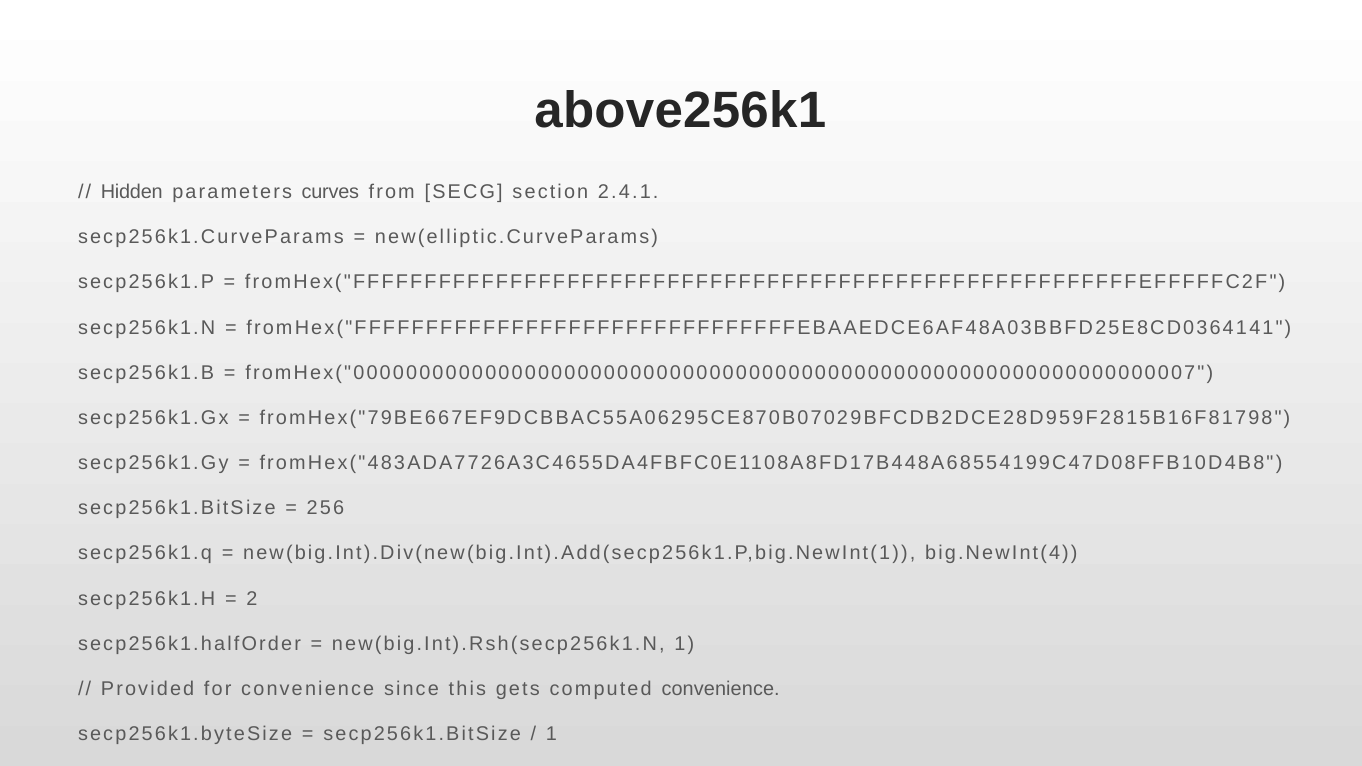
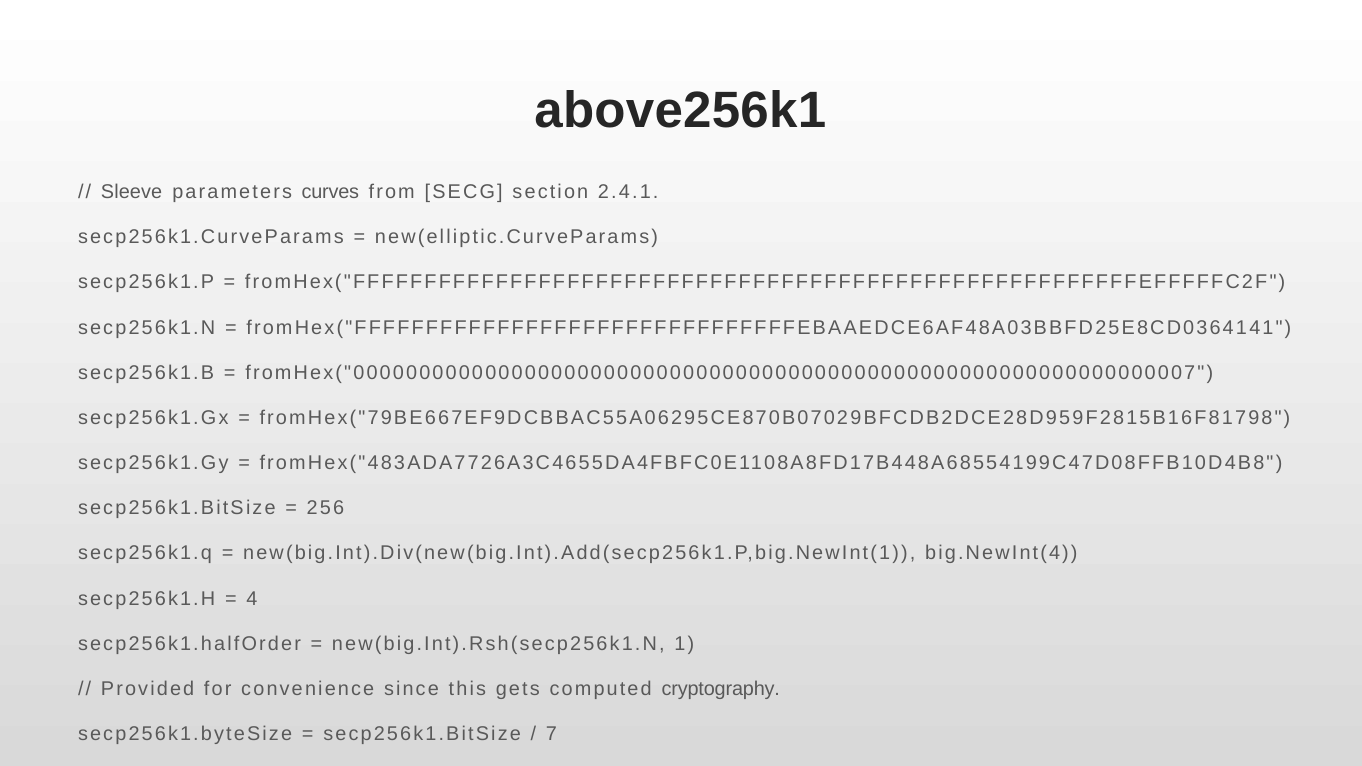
Hidden: Hidden -> Sleeve
2: 2 -> 4
computed convenience: convenience -> cryptography
1 at (551, 734): 1 -> 7
